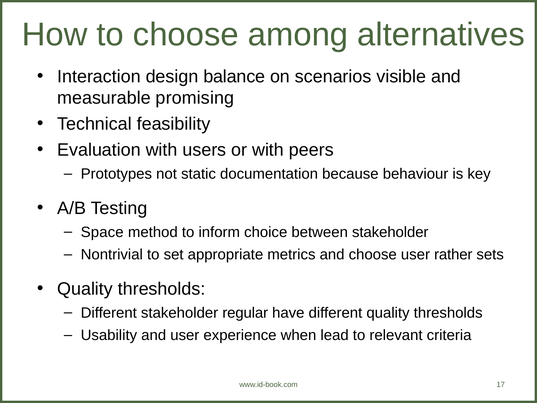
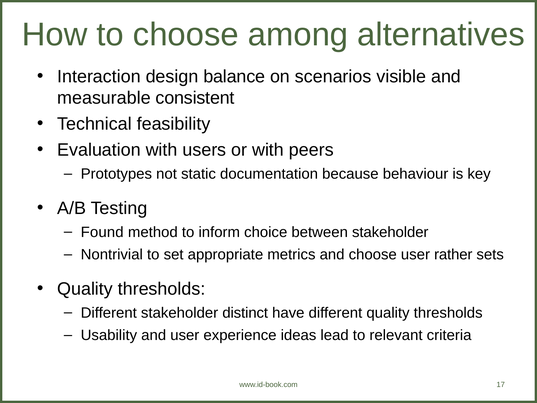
promising: promising -> consistent
Space: Space -> Found
regular: regular -> distinct
when: when -> ideas
